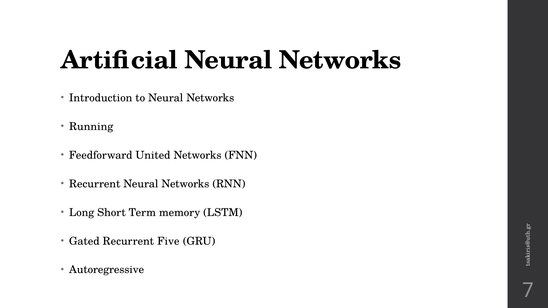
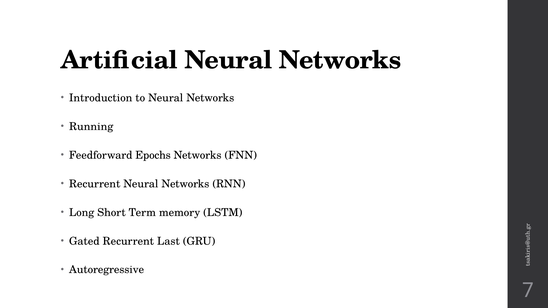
United: United -> Epochs
Five: Five -> Last
